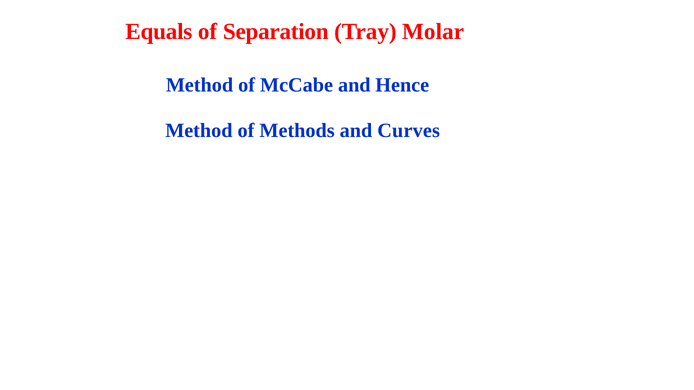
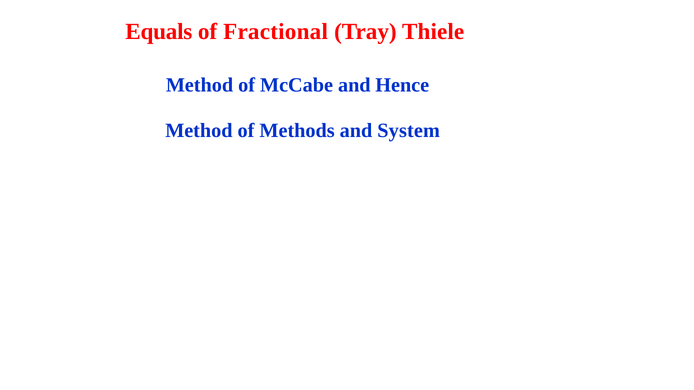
Separation: Separation -> Fractional
Molar: Molar -> Thiele
Curves: Curves -> System
